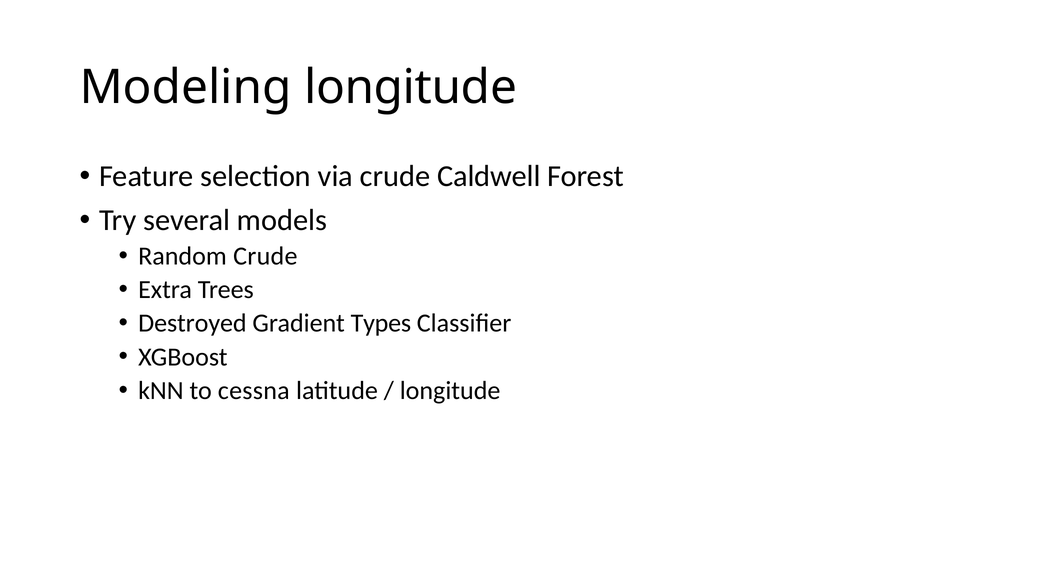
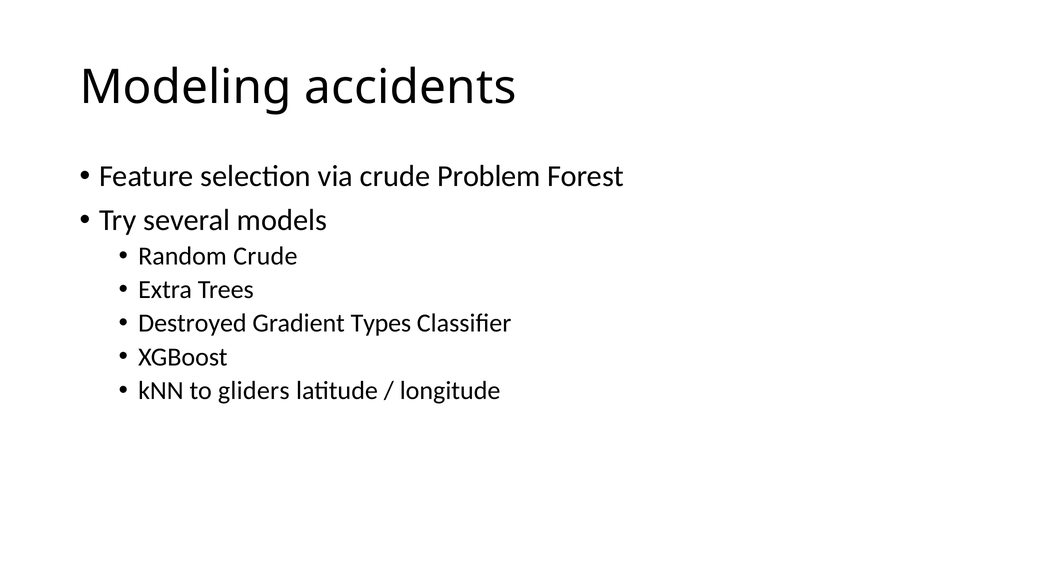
Modeling longitude: longitude -> accidents
Caldwell: Caldwell -> Problem
cessna: cessna -> gliders
